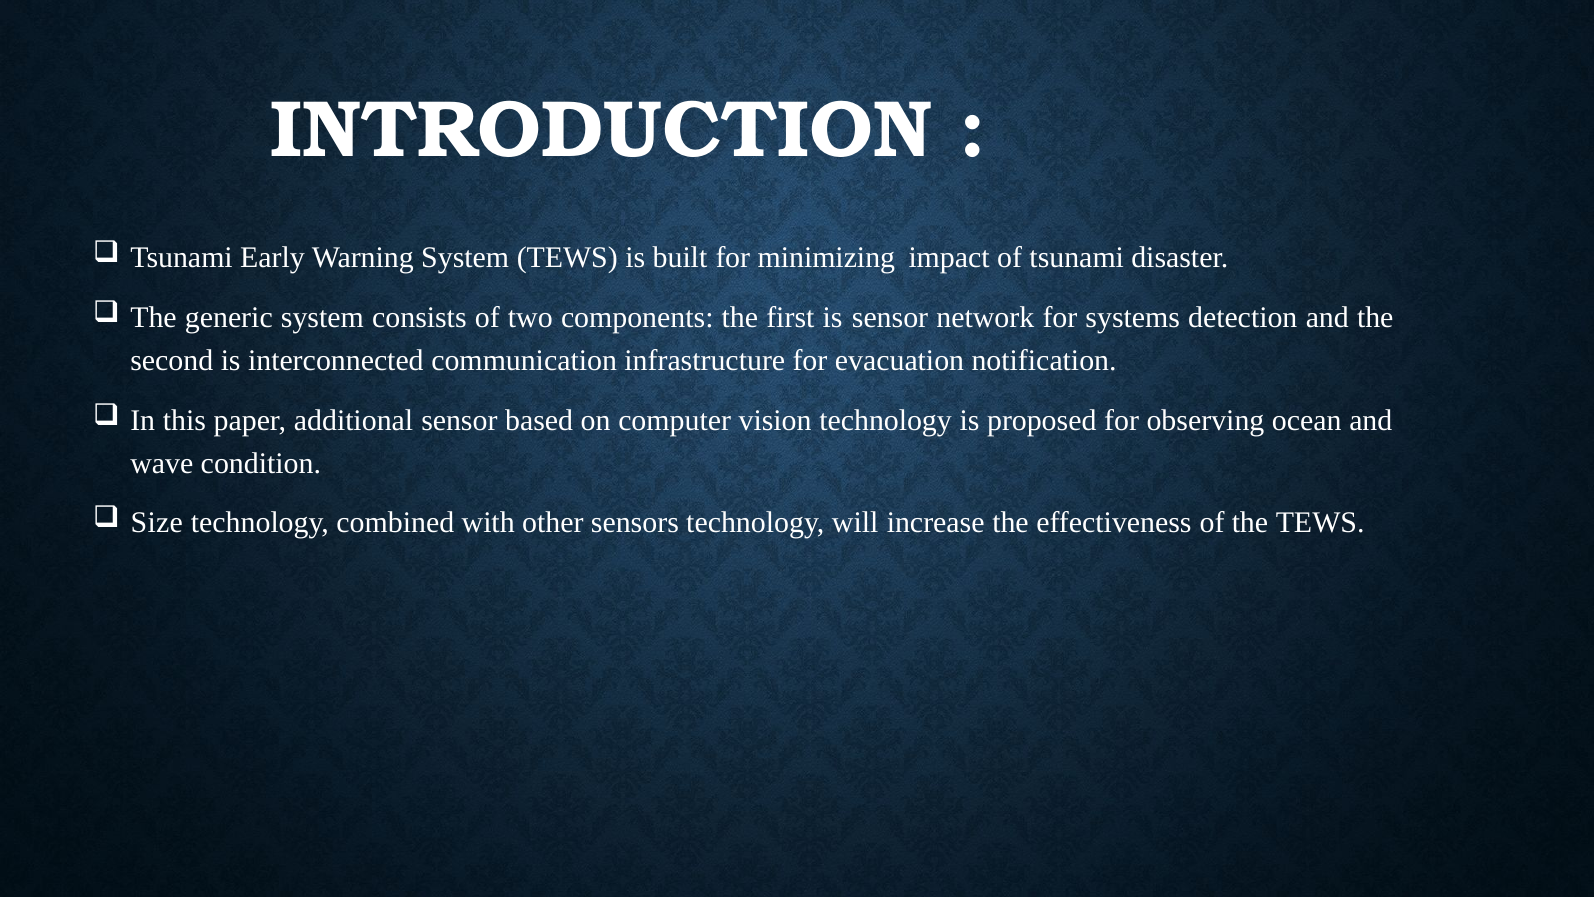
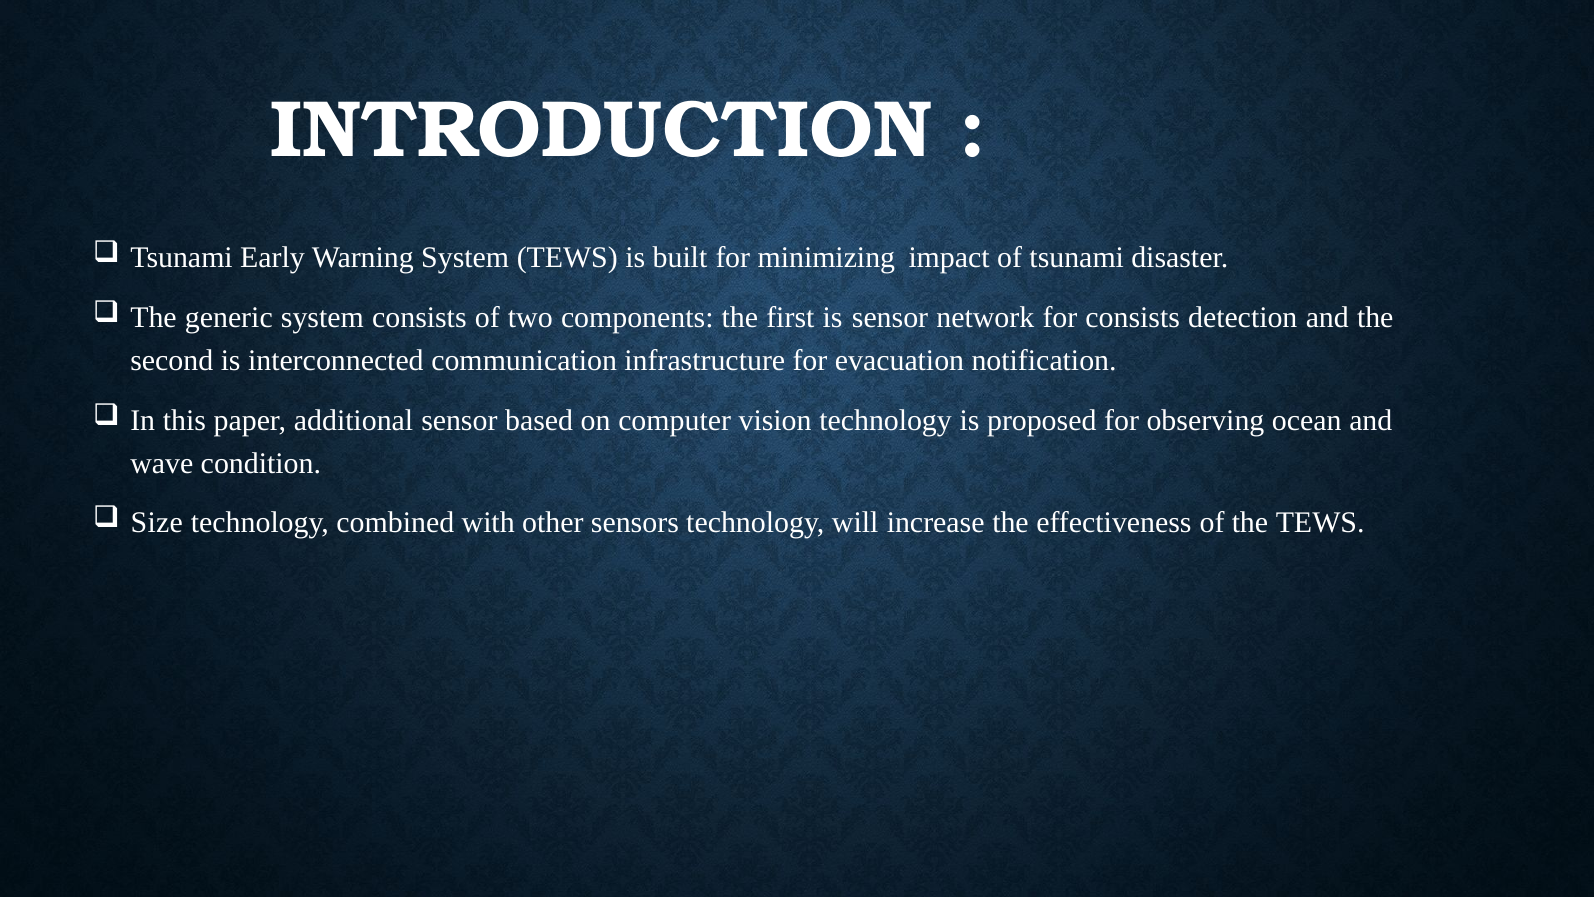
for systems: systems -> consists
